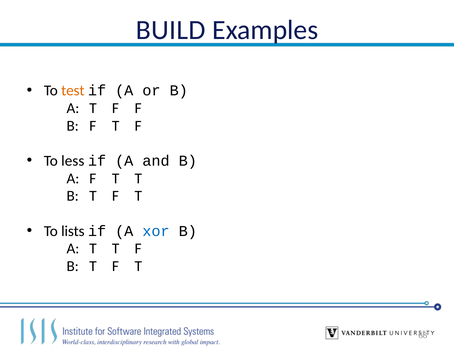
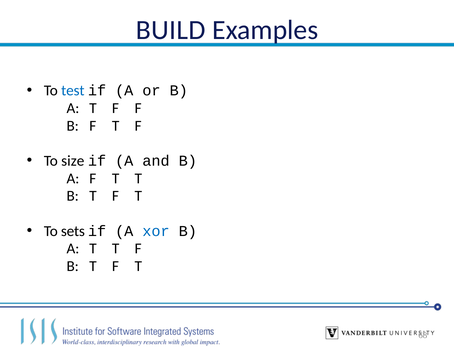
test colour: orange -> blue
less: less -> size
lists: lists -> sets
